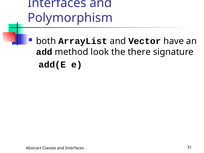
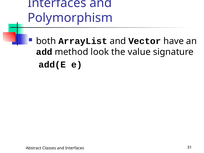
there: there -> value
